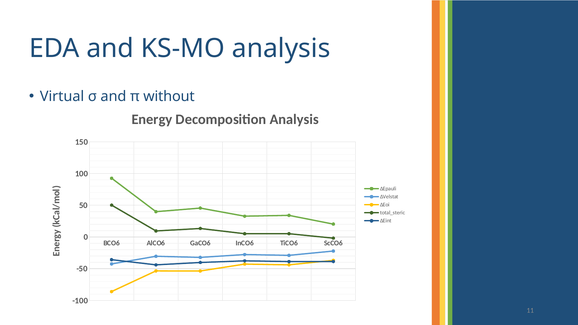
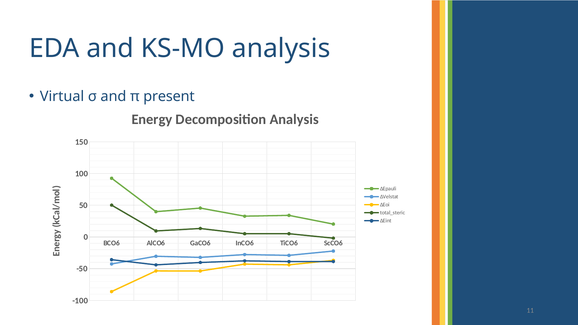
without: without -> present
